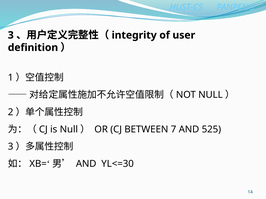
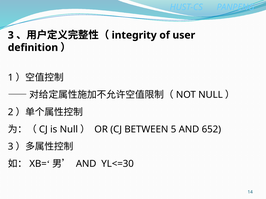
7: 7 -> 5
525: 525 -> 652
